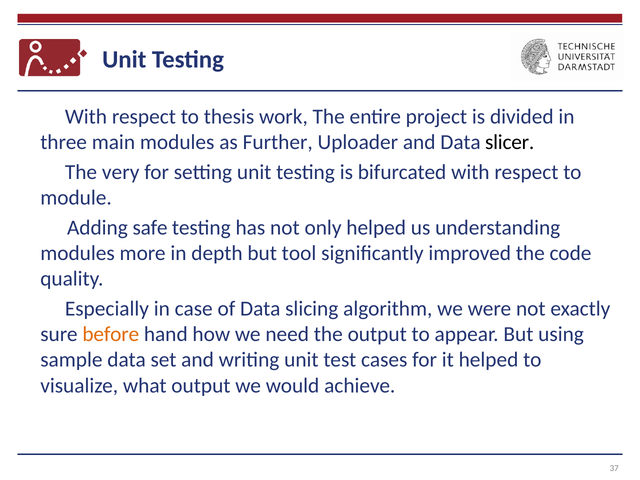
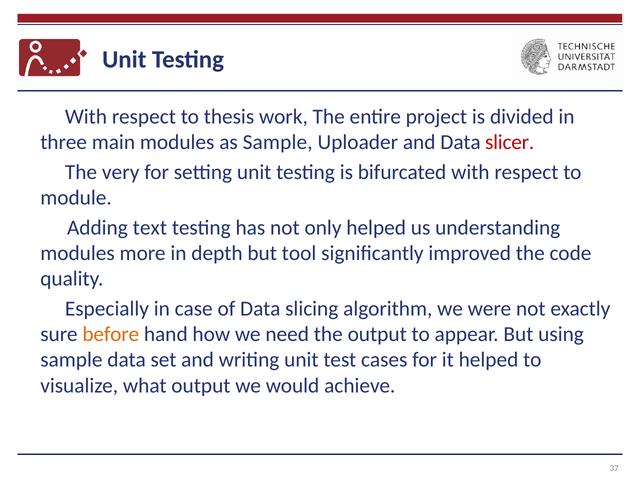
as Further: Further -> Sample
slicer colour: black -> red
safe: safe -> text
